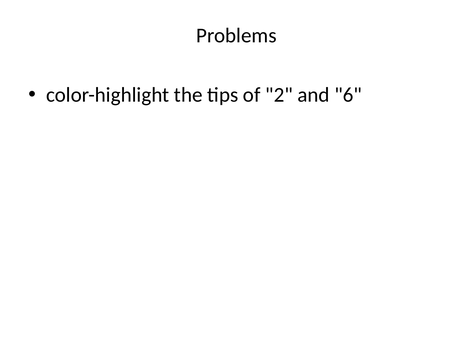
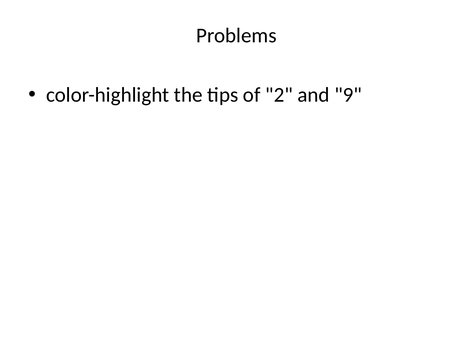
6: 6 -> 9
